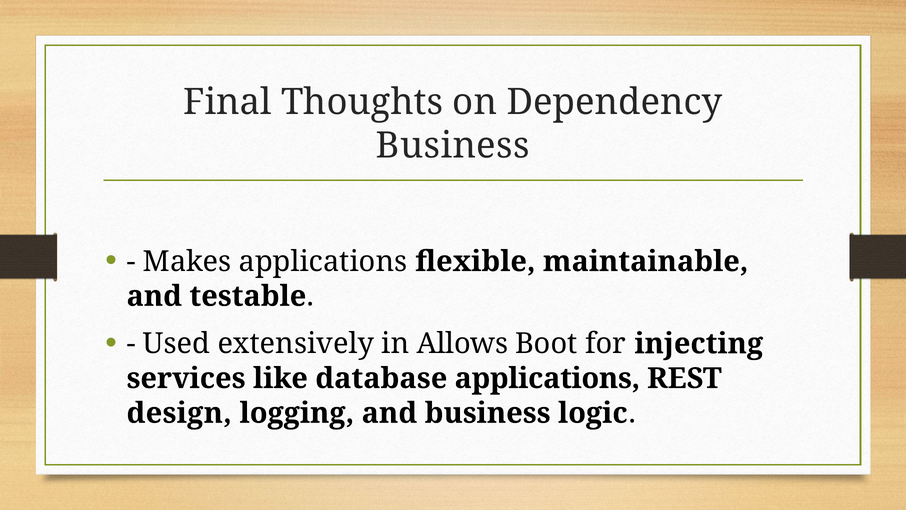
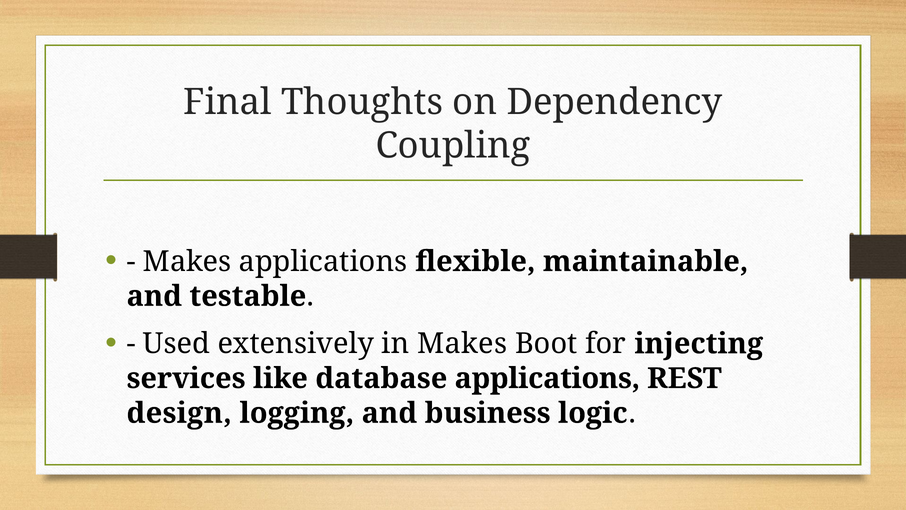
Business at (453, 146): Business -> Coupling
in Allows: Allows -> Makes
